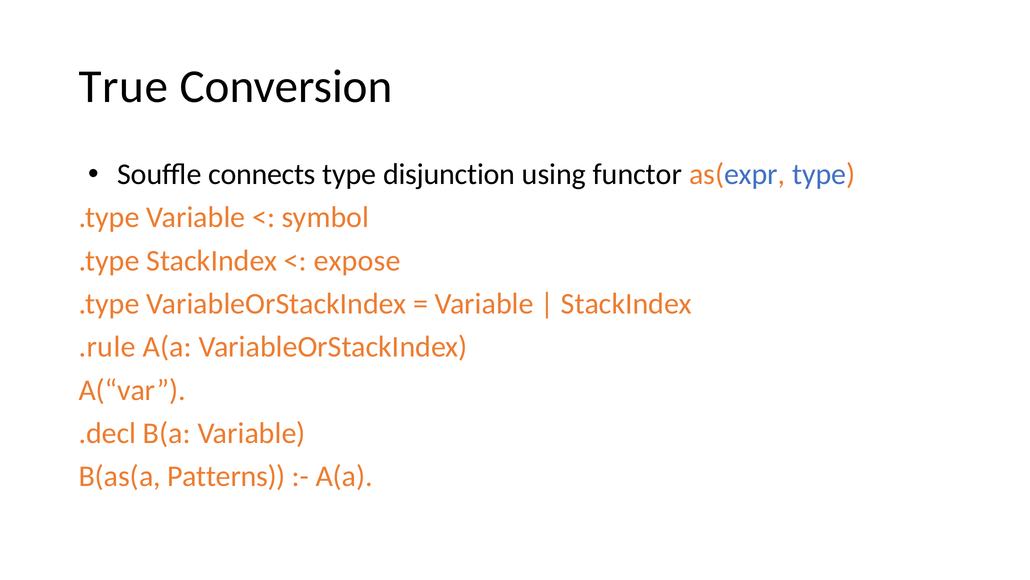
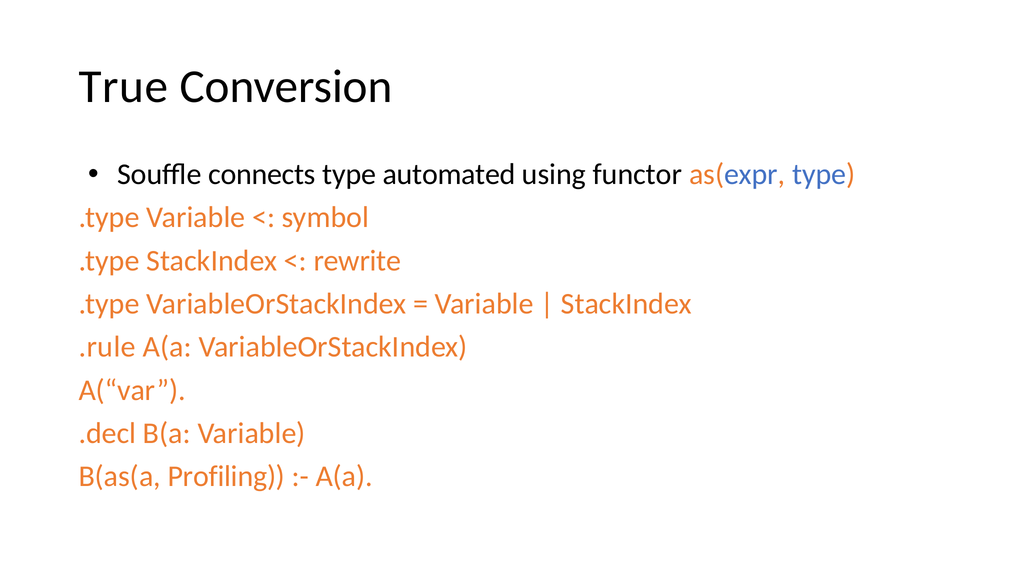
disjunction: disjunction -> automated
expose: expose -> rewrite
Patterns: Patterns -> Profiling
